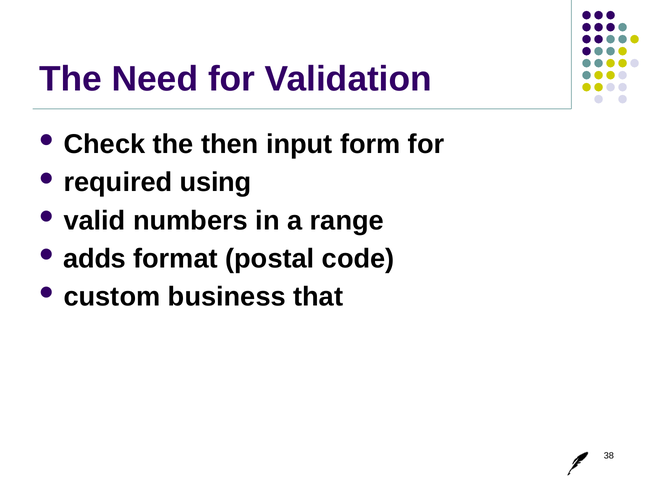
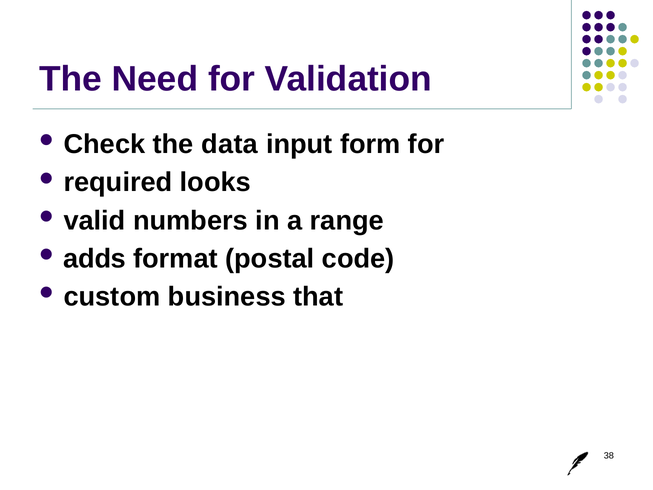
then: then -> data
using: using -> looks
